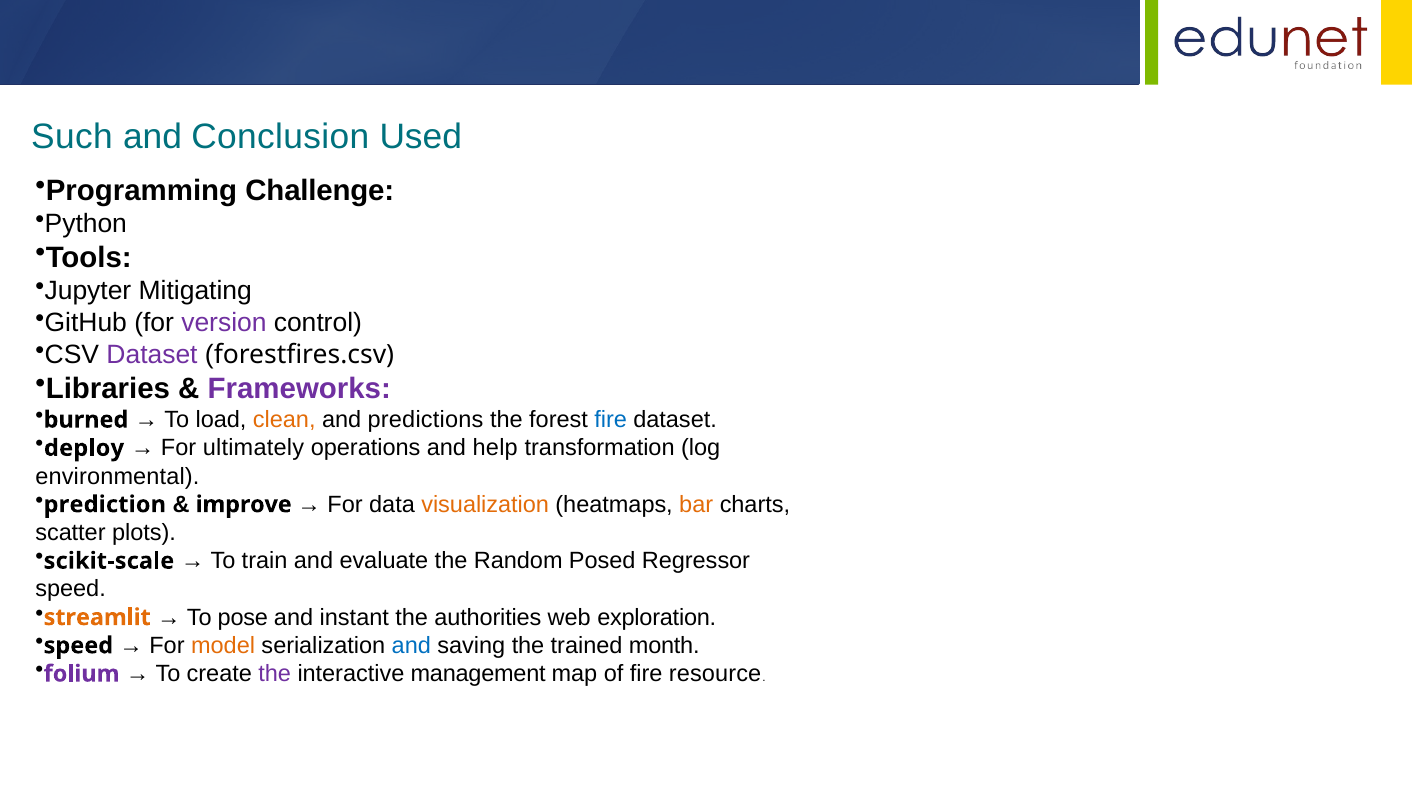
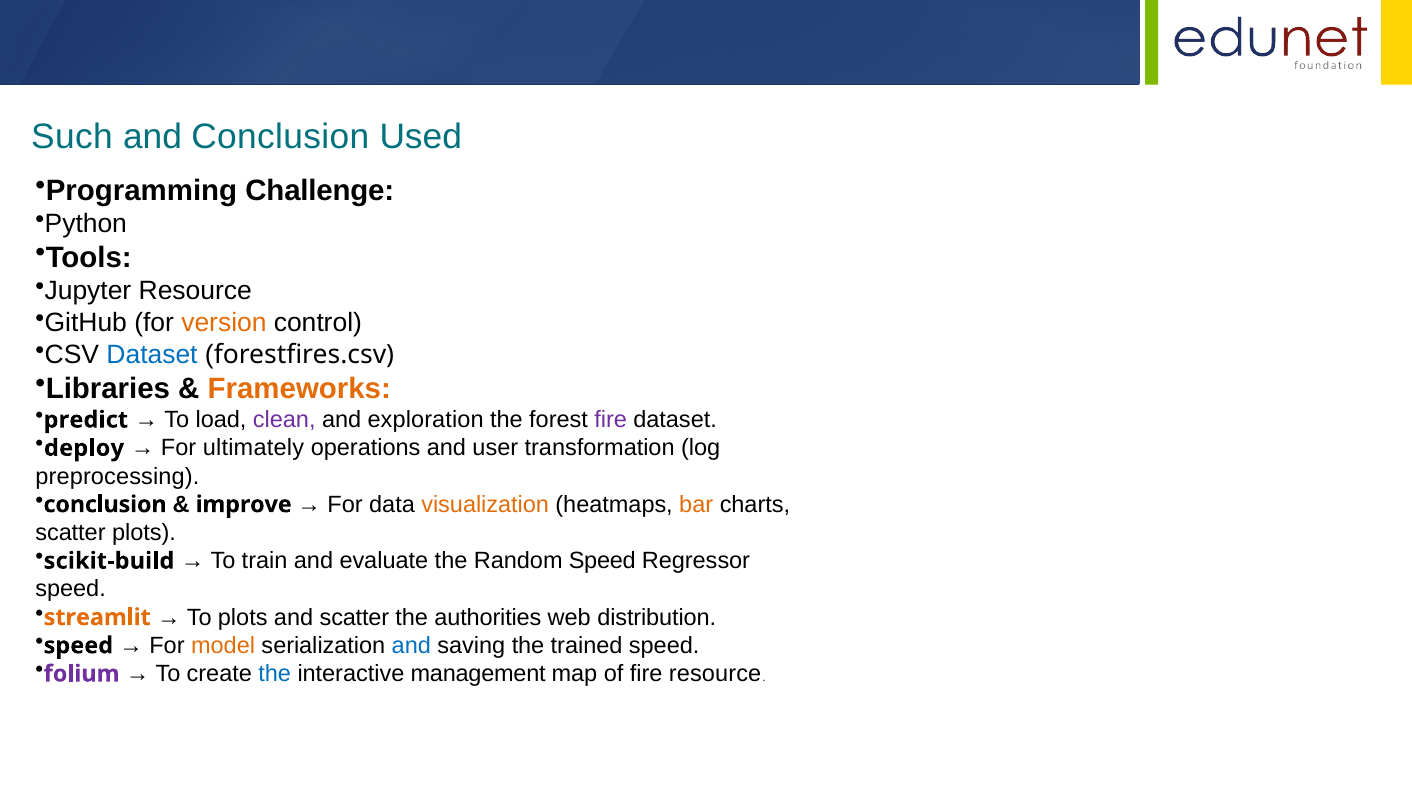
Jupyter Mitigating: Mitigating -> Resource
version colour: purple -> orange
Dataset at (152, 355) colour: purple -> blue
Frameworks colour: purple -> orange
burned: burned -> predict
clean colour: orange -> purple
predictions: predictions -> exploration
fire at (611, 420) colour: blue -> purple
help: help -> user
environmental: environmental -> preprocessing
prediction at (105, 505): prediction -> conclusion
scikit-scale: scikit-scale -> scikit-build
Random Posed: Posed -> Speed
To pose: pose -> plots
and instant: instant -> scatter
exploration: exploration -> distribution
trained month: month -> speed
the at (275, 674) colour: purple -> blue
